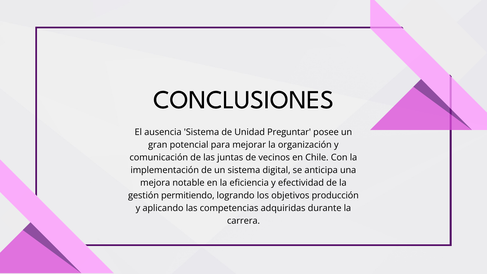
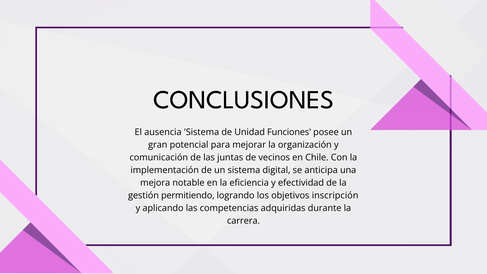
Preguntar: Preguntar -> Funciones
producción: producción -> inscripción
